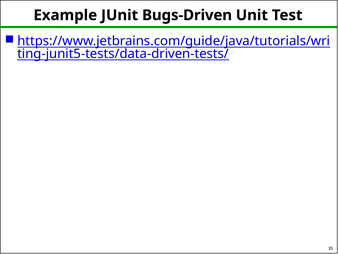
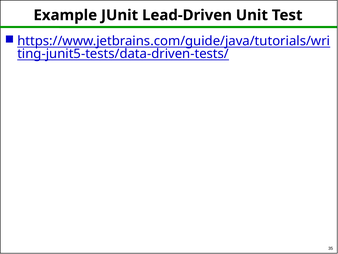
Bugs-Driven: Bugs-Driven -> Lead-Driven
